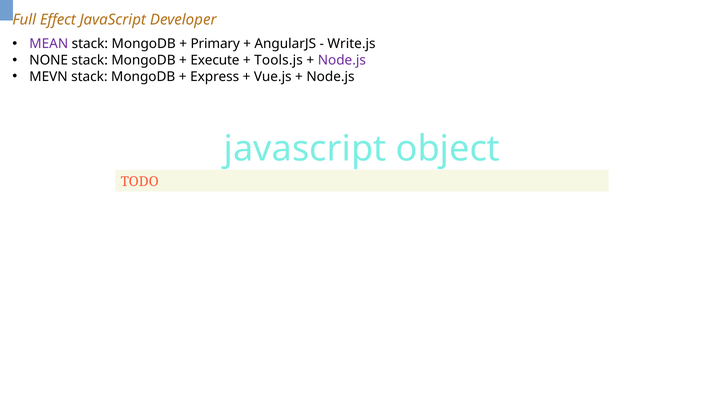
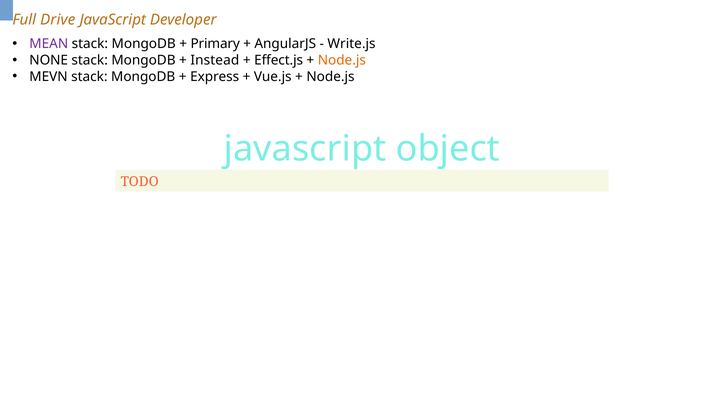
Effect: Effect -> Drive
Execute: Execute -> Instead
Tools.js: Tools.js -> Effect.js
Node.js at (342, 60) colour: purple -> orange
